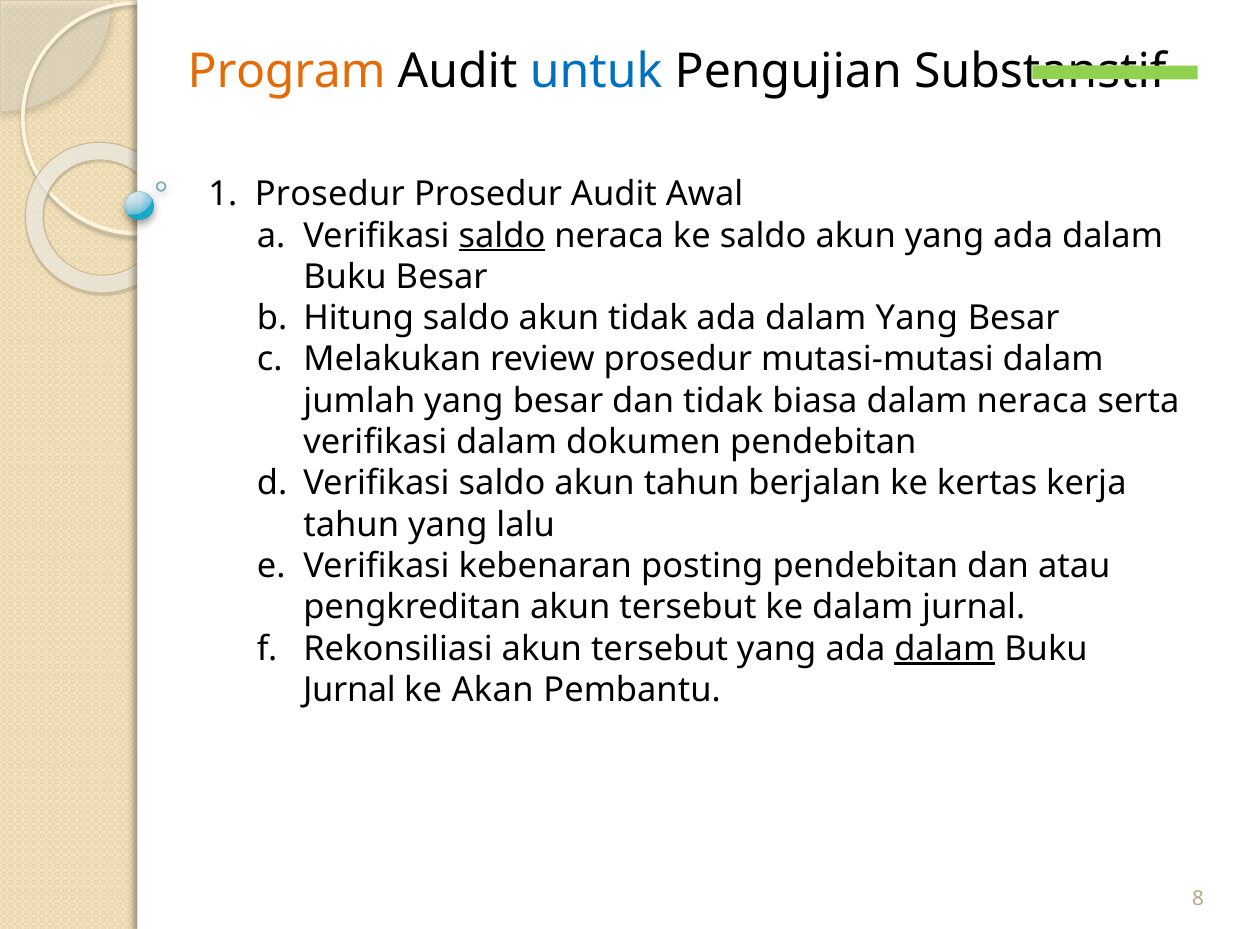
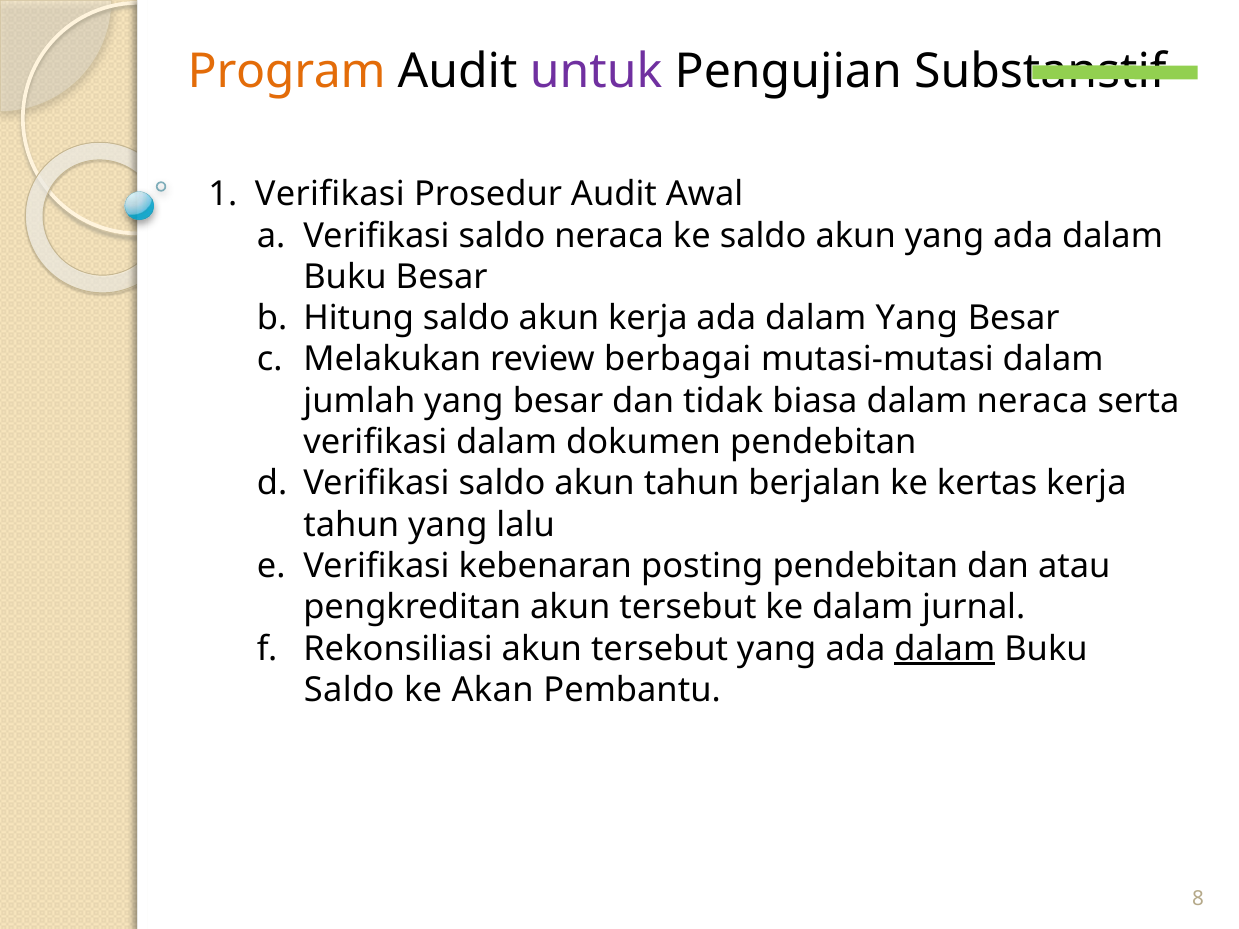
untuk colour: blue -> purple
Prosedur at (330, 194): Prosedur -> Verifikasi
saldo at (502, 236) underline: present -> none
akun tidak: tidak -> kerja
review prosedur: prosedur -> berbagai
Jurnal at (350, 690): Jurnal -> Saldo
